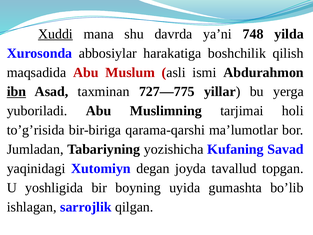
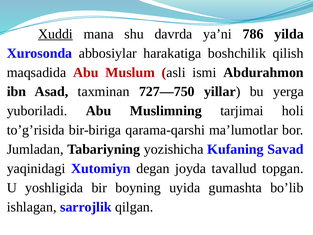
748: 748 -> 786
ibn underline: present -> none
727—775: 727—775 -> 727—750
